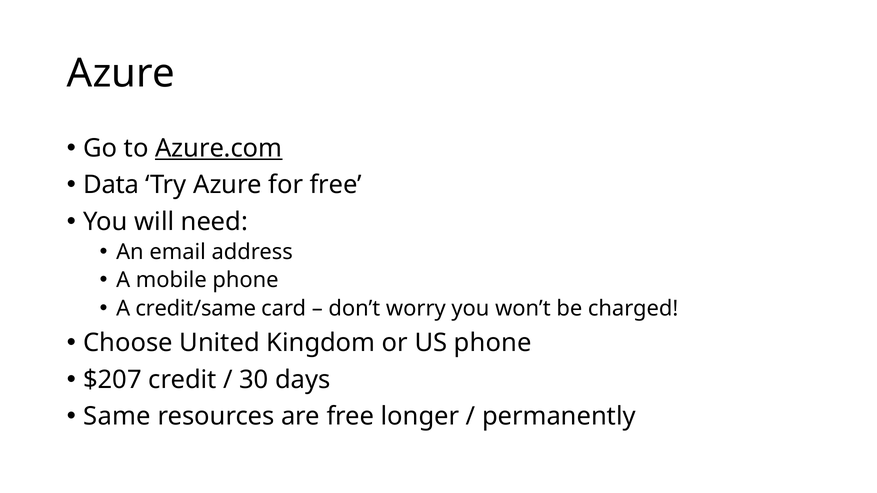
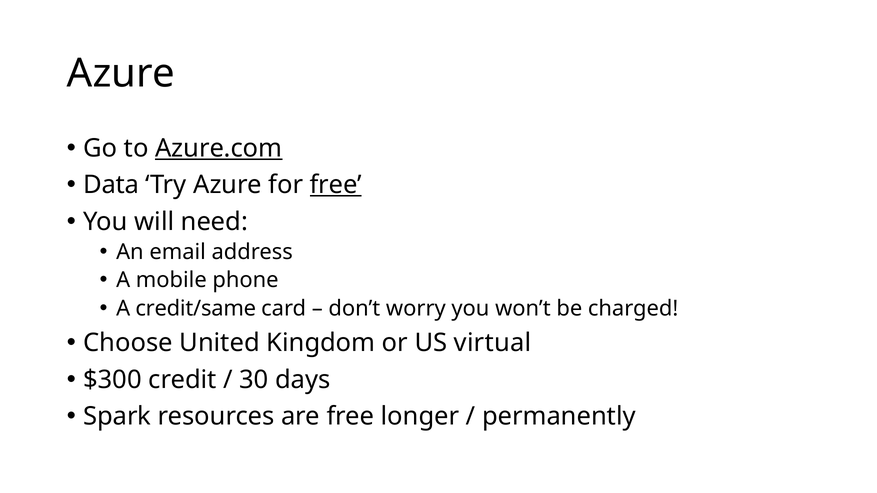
free at (336, 185) underline: none -> present
US phone: phone -> virtual
$207: $207 -> $300
Same: Same -> Spark
